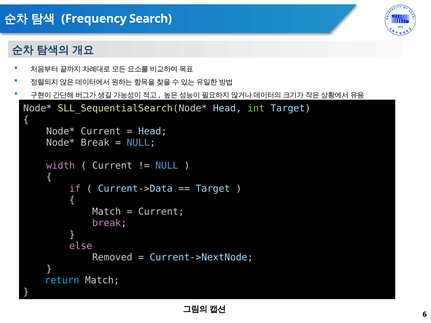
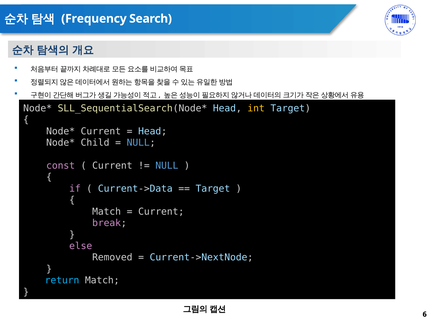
int colour: light green -> yellow
Break at (95, 143): Break -> Child
width: width -> const
